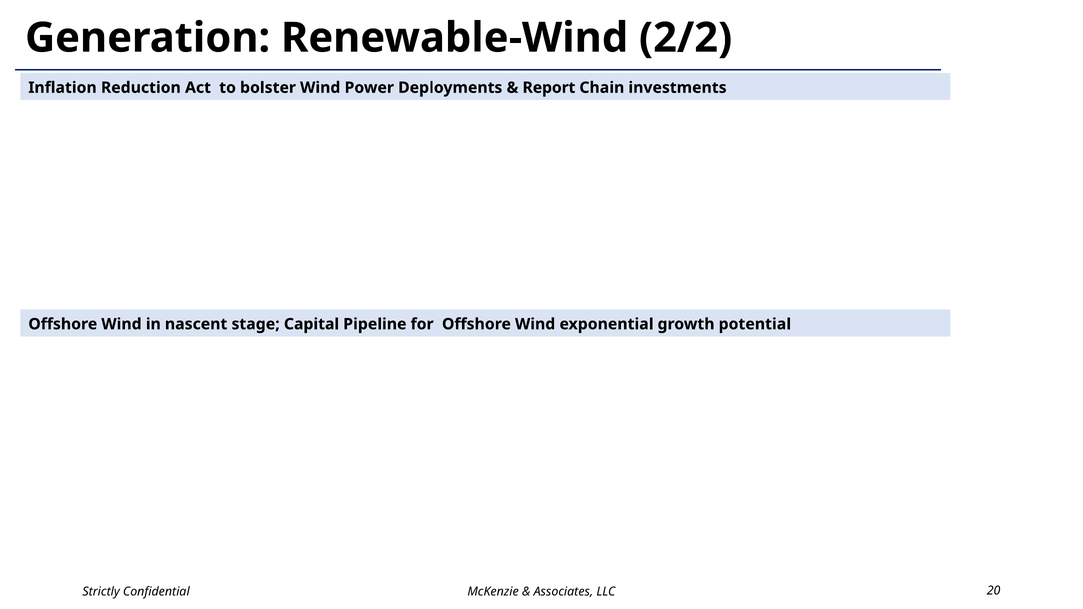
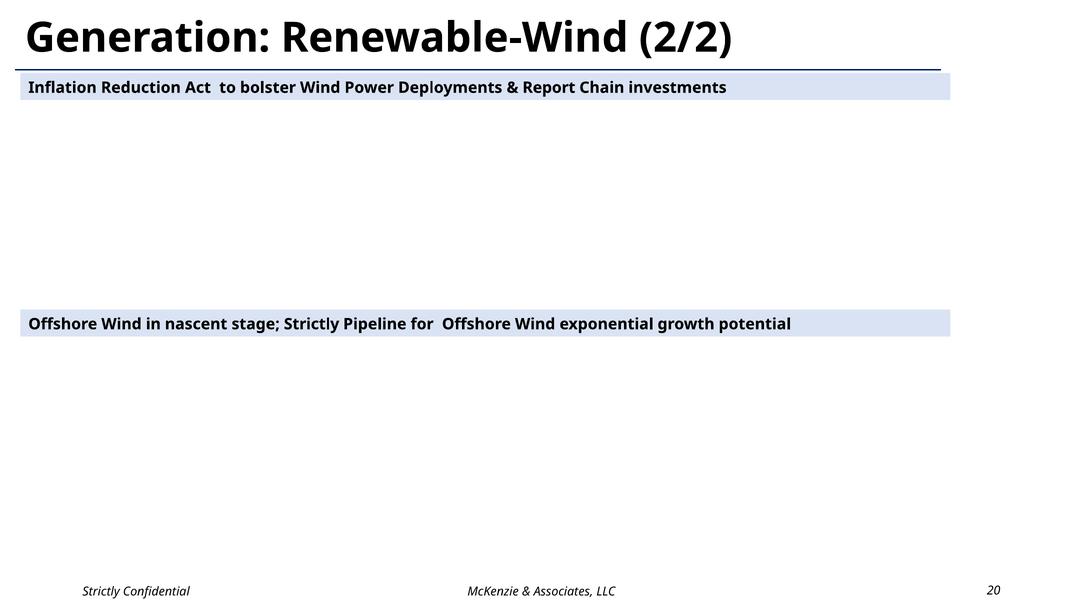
stage Capital: Capital -> Strictly
